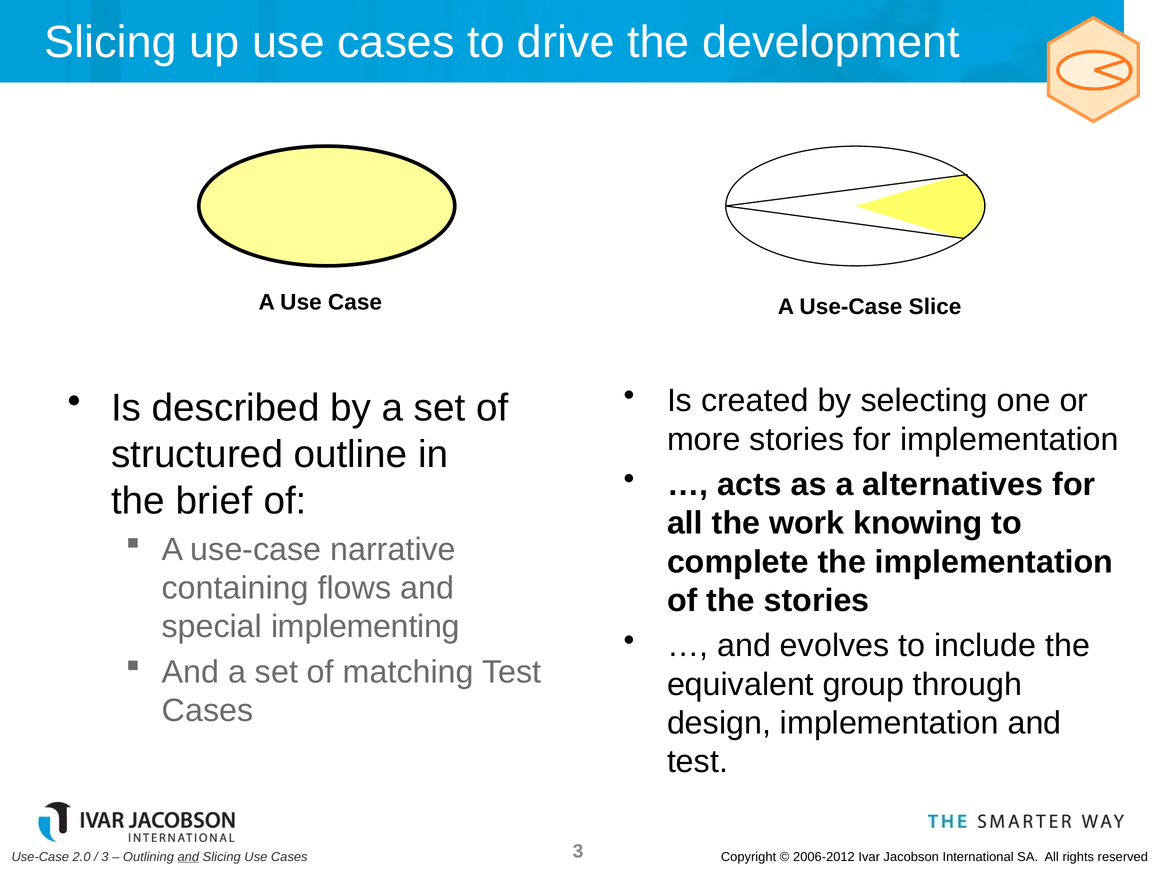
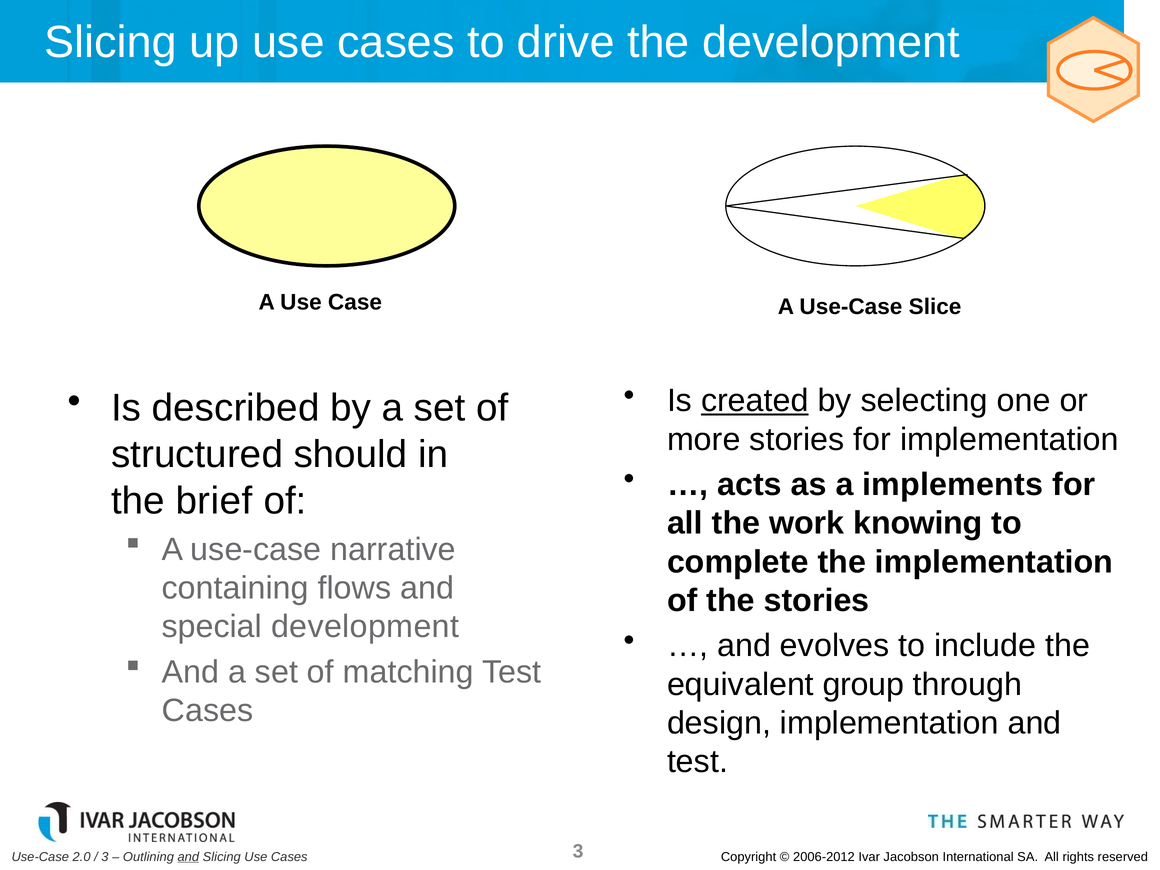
created underline: none -> present
outline: outline -> should
alternatives: alternatives -> implements
special implementing: implementing -> development
